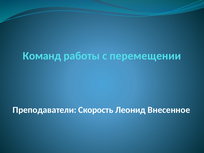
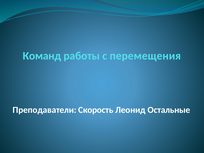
перемещении: перемещении -> перемещения
Внесенное: Внесенное -> Остальные
